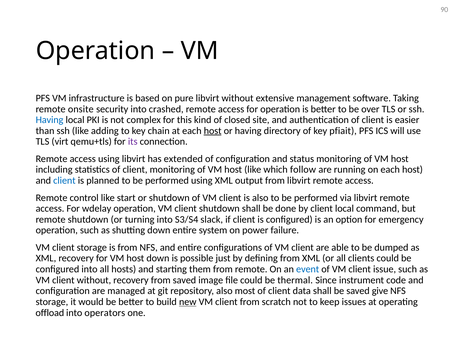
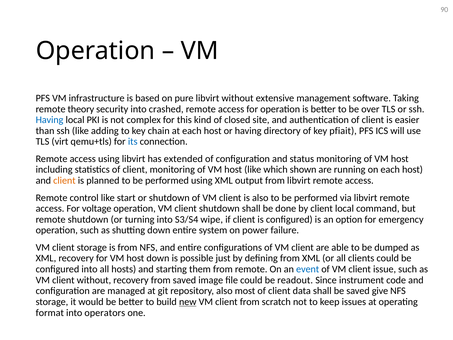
onsite: onsite -> theory
host at (213, 131) underline: present -> none
its colour: purple -> blue
follow: follow -> shown
client at (64, 180) colour: blue -> orange
wdelay: wdelay -> voltage
slack: slack -> wipe
thermal: thermal -> readout
offload: offload -> format
